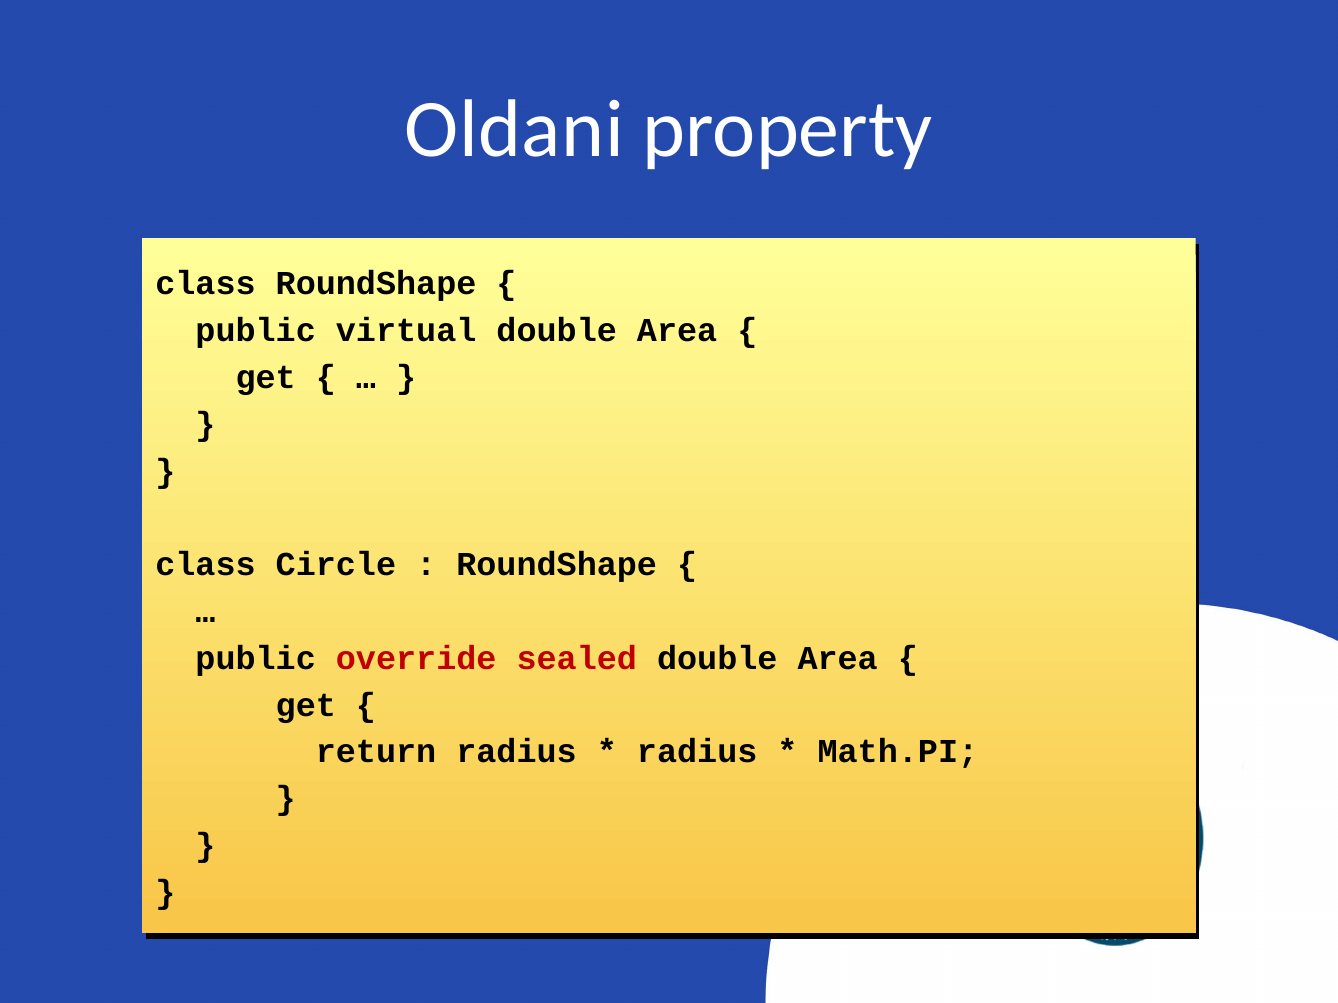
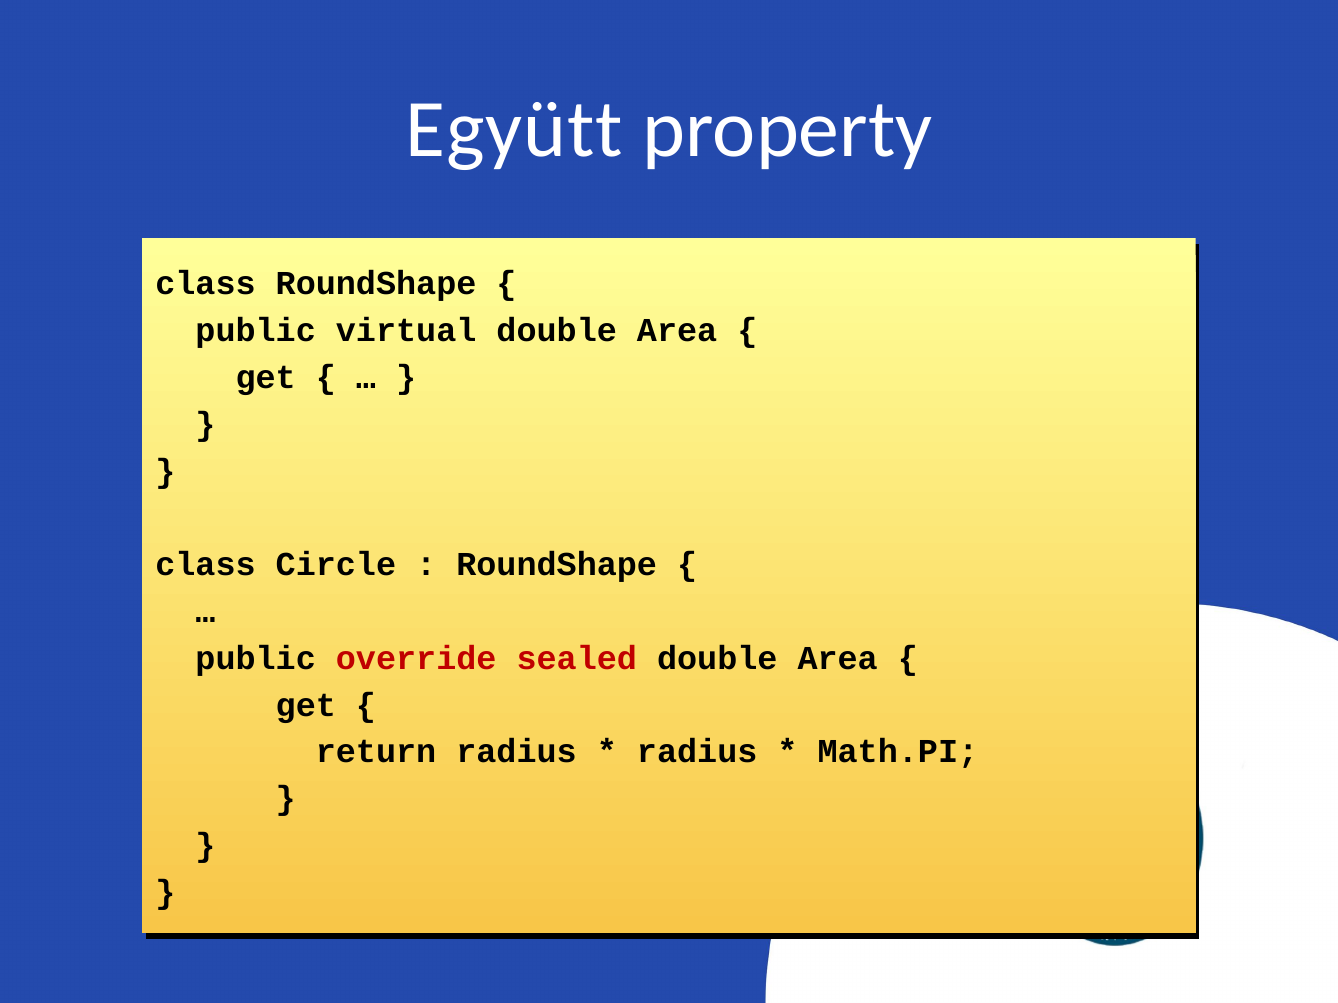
Oldani: Oldani -> Együtt
